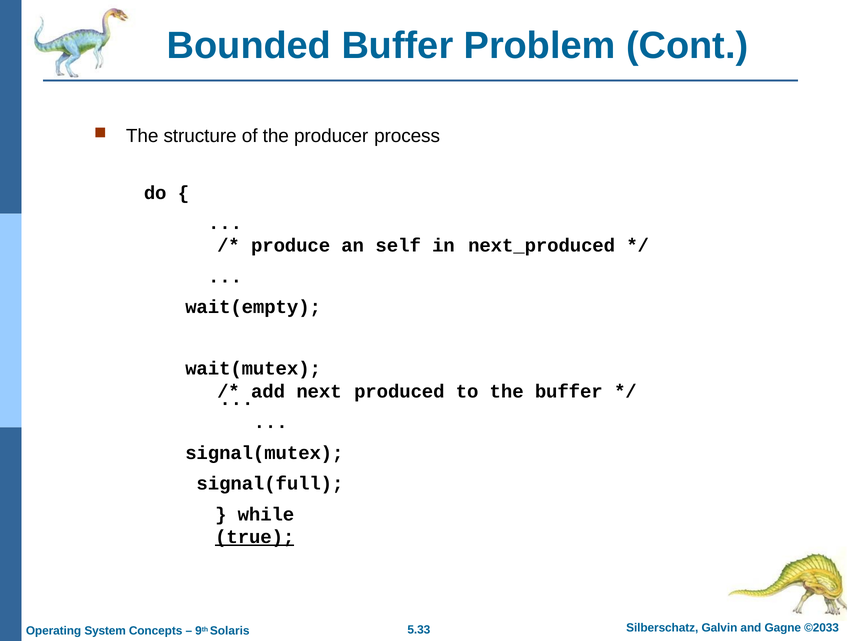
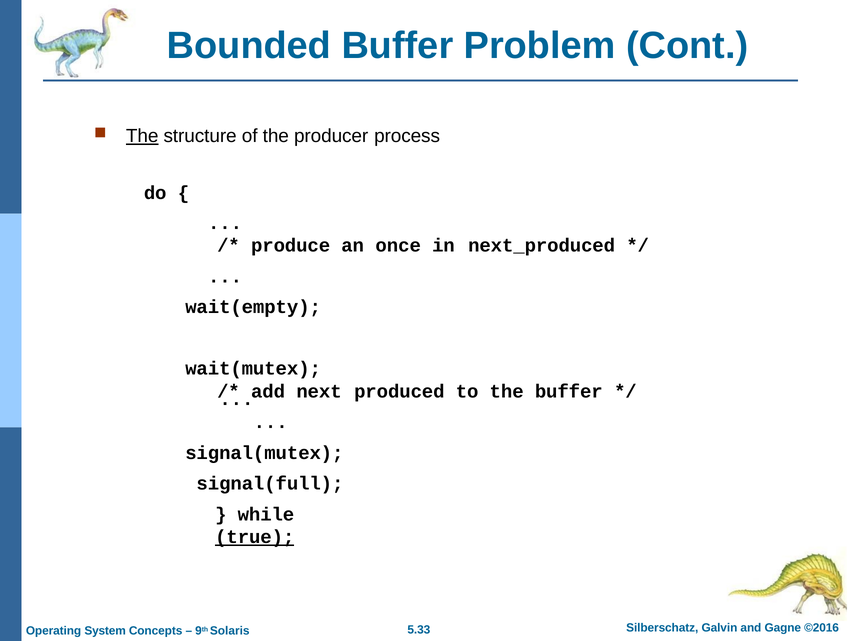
The at (142, 136) underline: none -> present
self: self -> once
©2033: ©2033 -> ©2016
